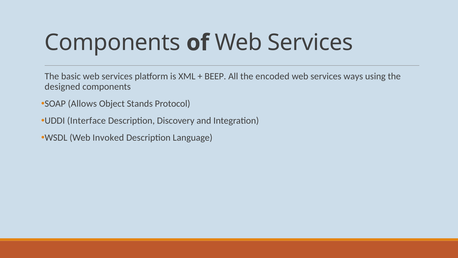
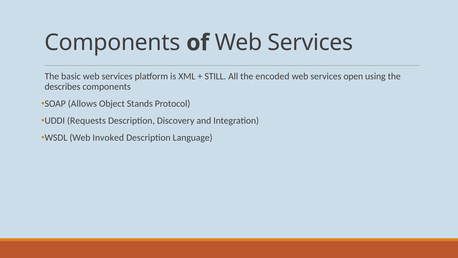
BEEP: BEEP -> STILL
ways: ways -> open
designed: designed -> describes
Interface: Interface -> Requests
